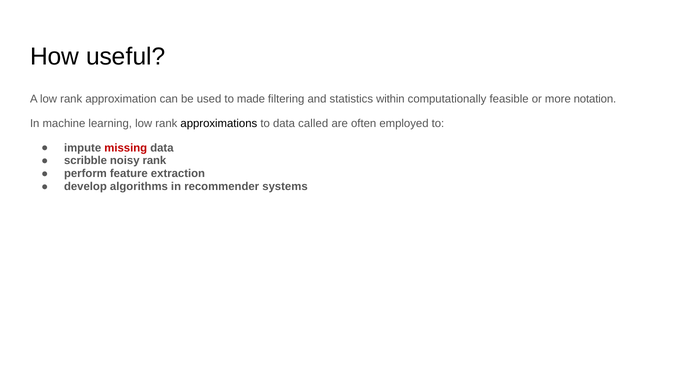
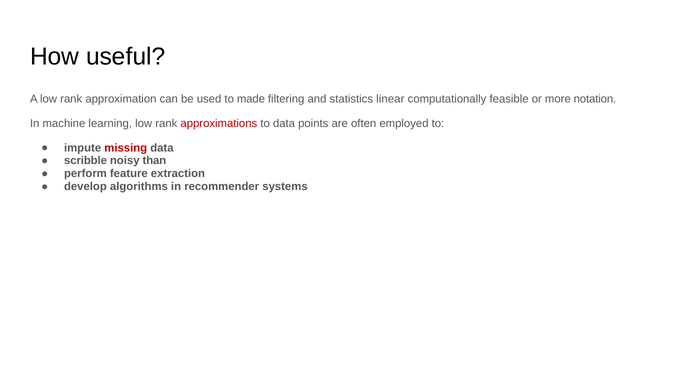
within: within -> linear
approximations colour: black -> red
called: called -> points
noisy rank: rank -> than
